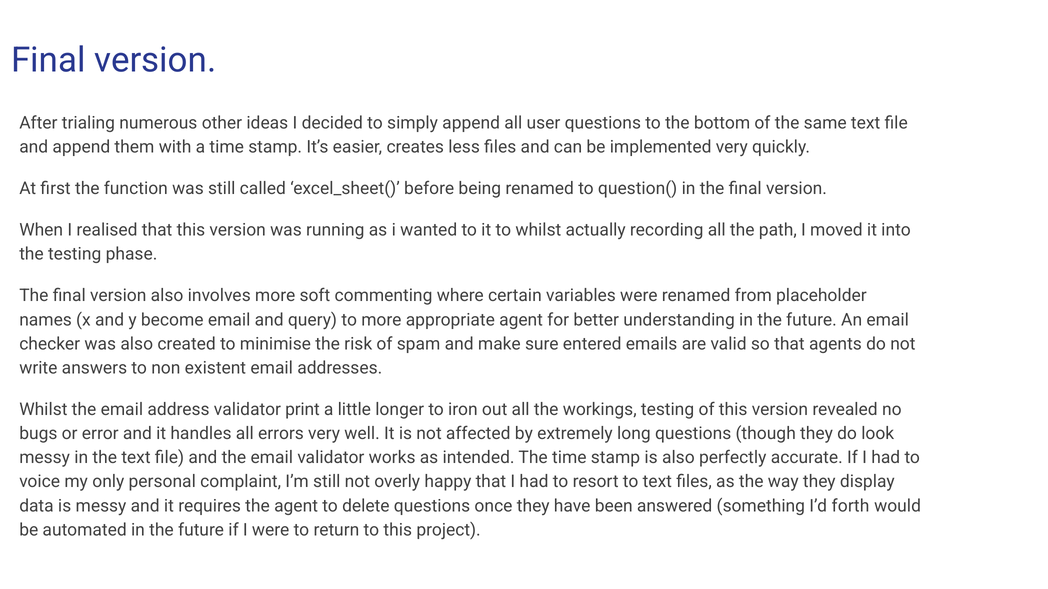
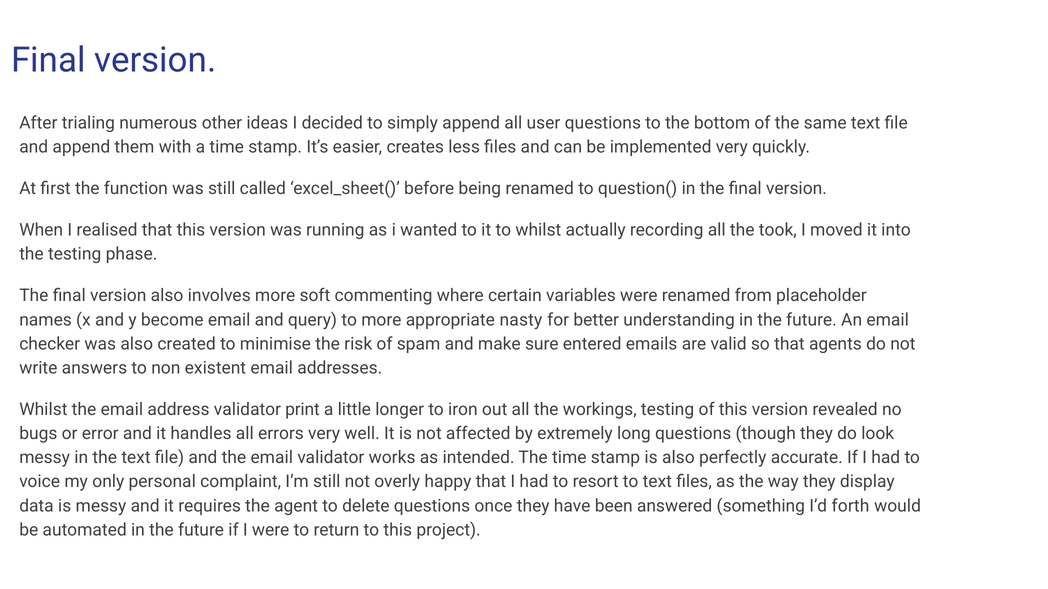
path: path -> took
appropriate agent: agent -> nasty
